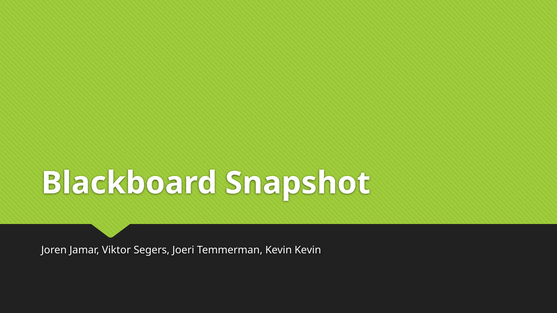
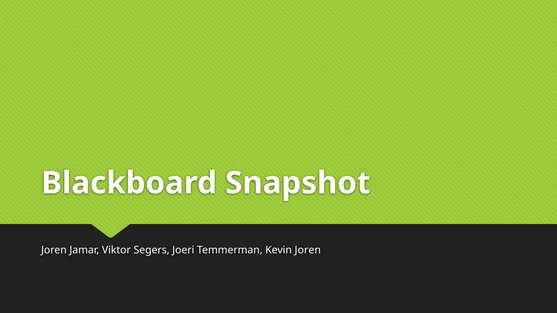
Kevin Kevin: Kevin -> Joren
